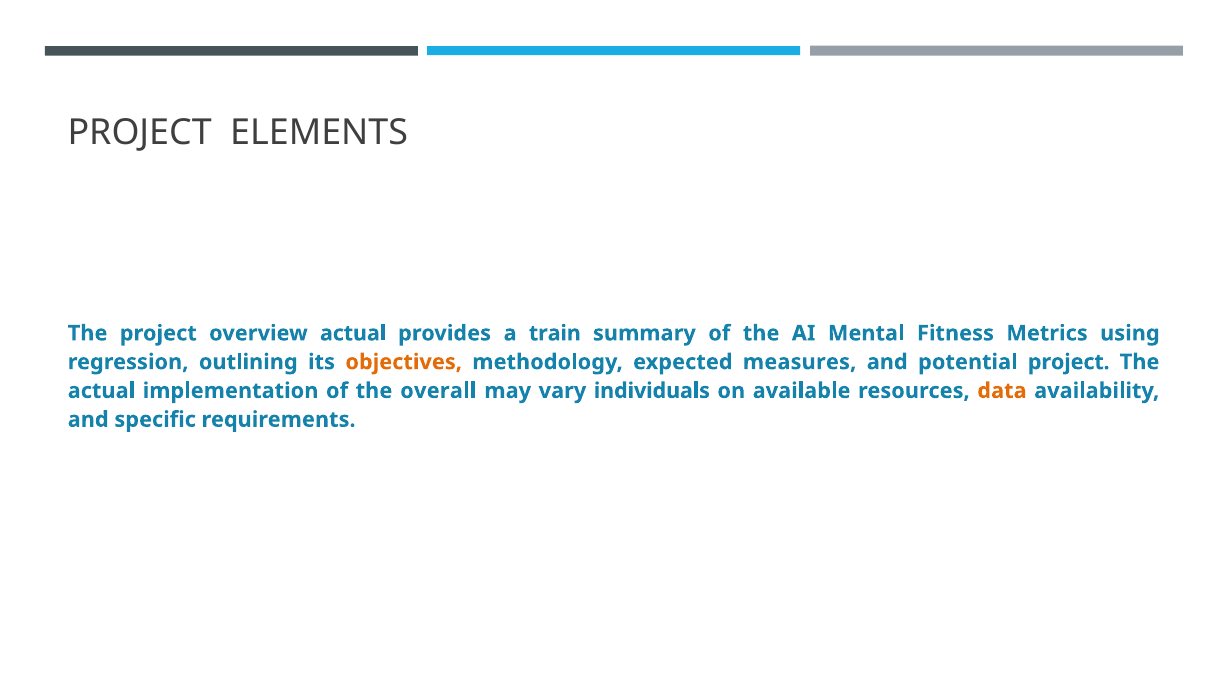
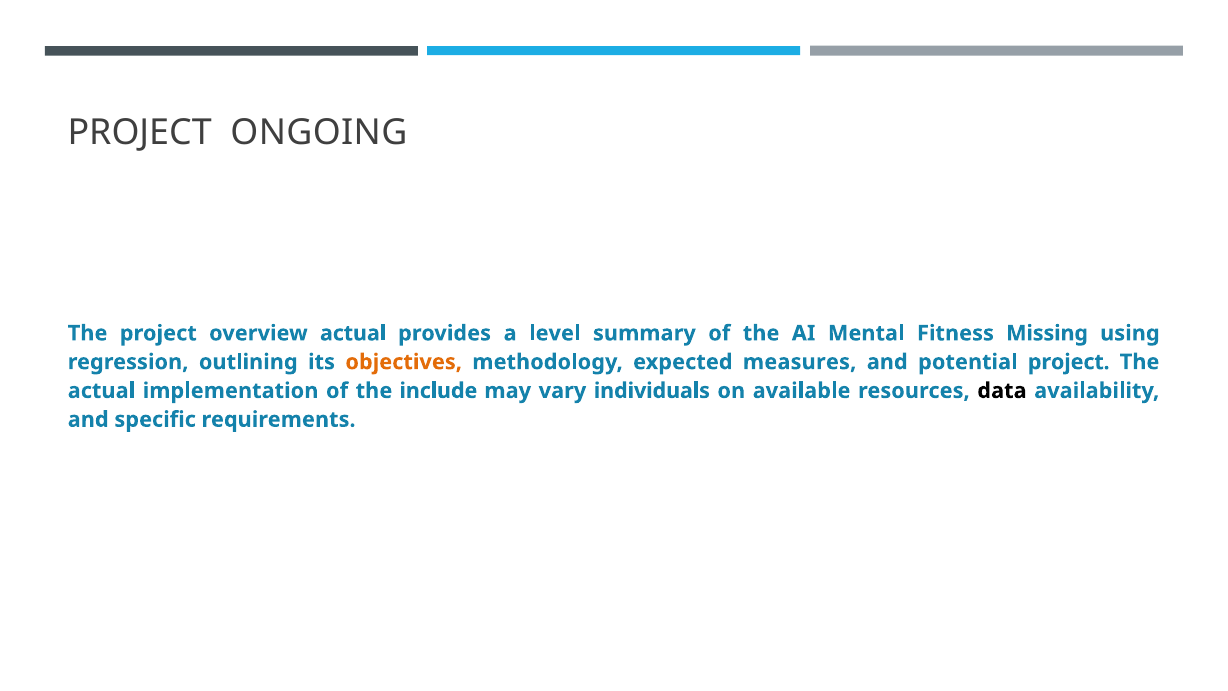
ELEMENTS: ELEMENTS -> ONGOING
train: train -> level
Metrics: Metrics -> Missing
overall: overall -> include
data colour: orange -> black
